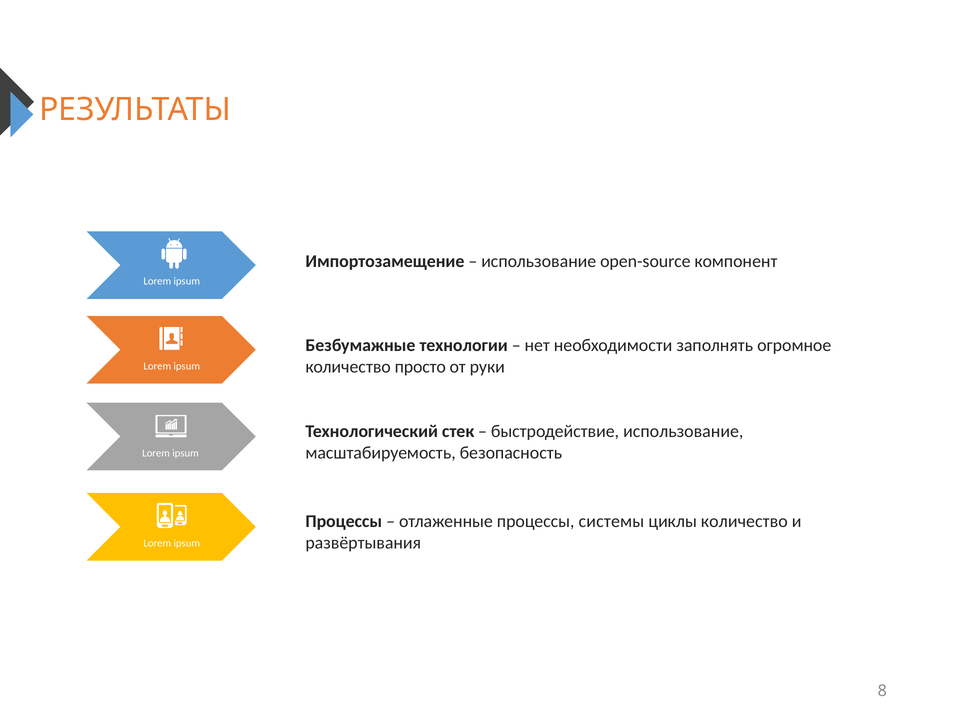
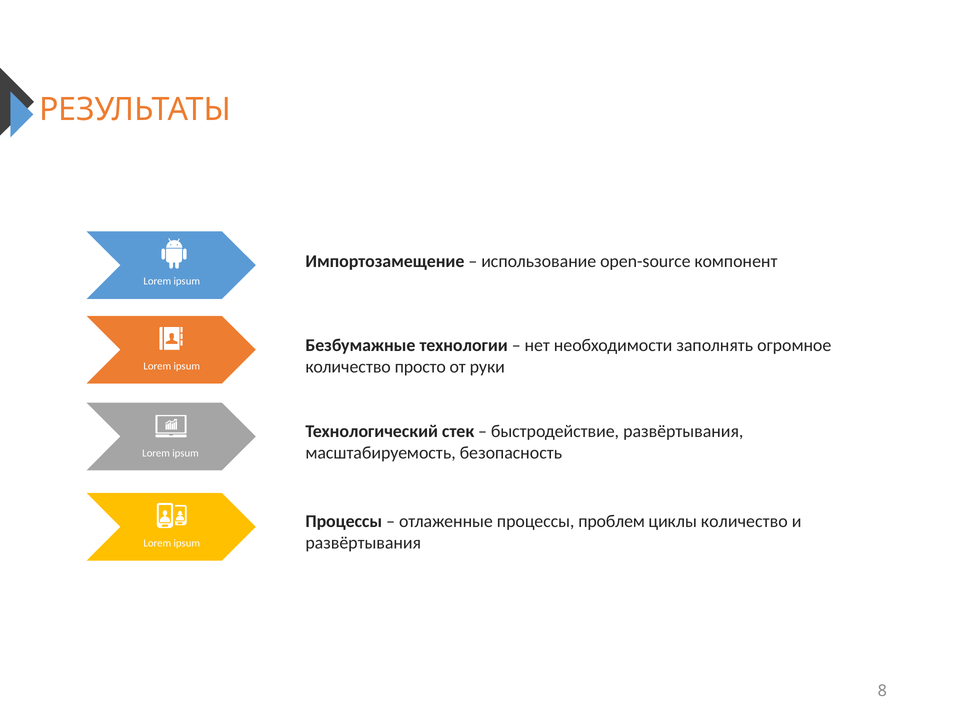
быстродействие использование: использование -> развёртывания
системы: системы -> проблем
